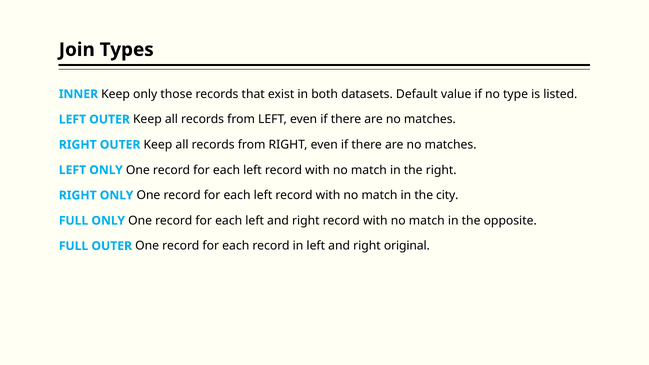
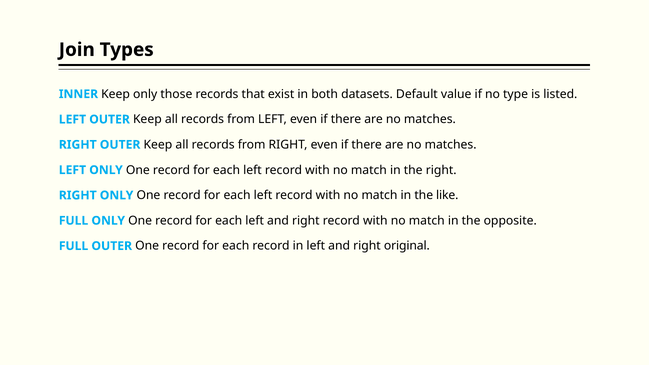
city: city -> like
